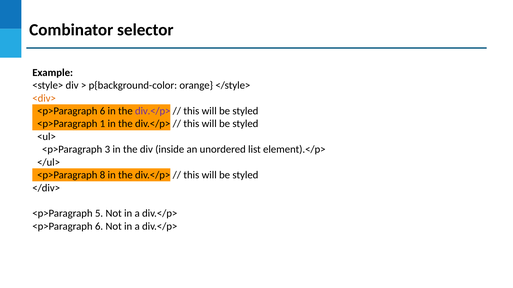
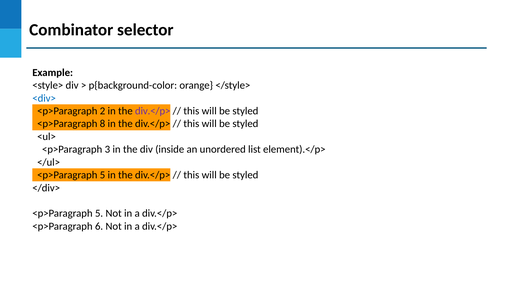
<div> colour: orange -> blue
6 at (103, 111): 6 -> 2
1: 1 -> 8
8 at (103, 175): 8 -> 5
